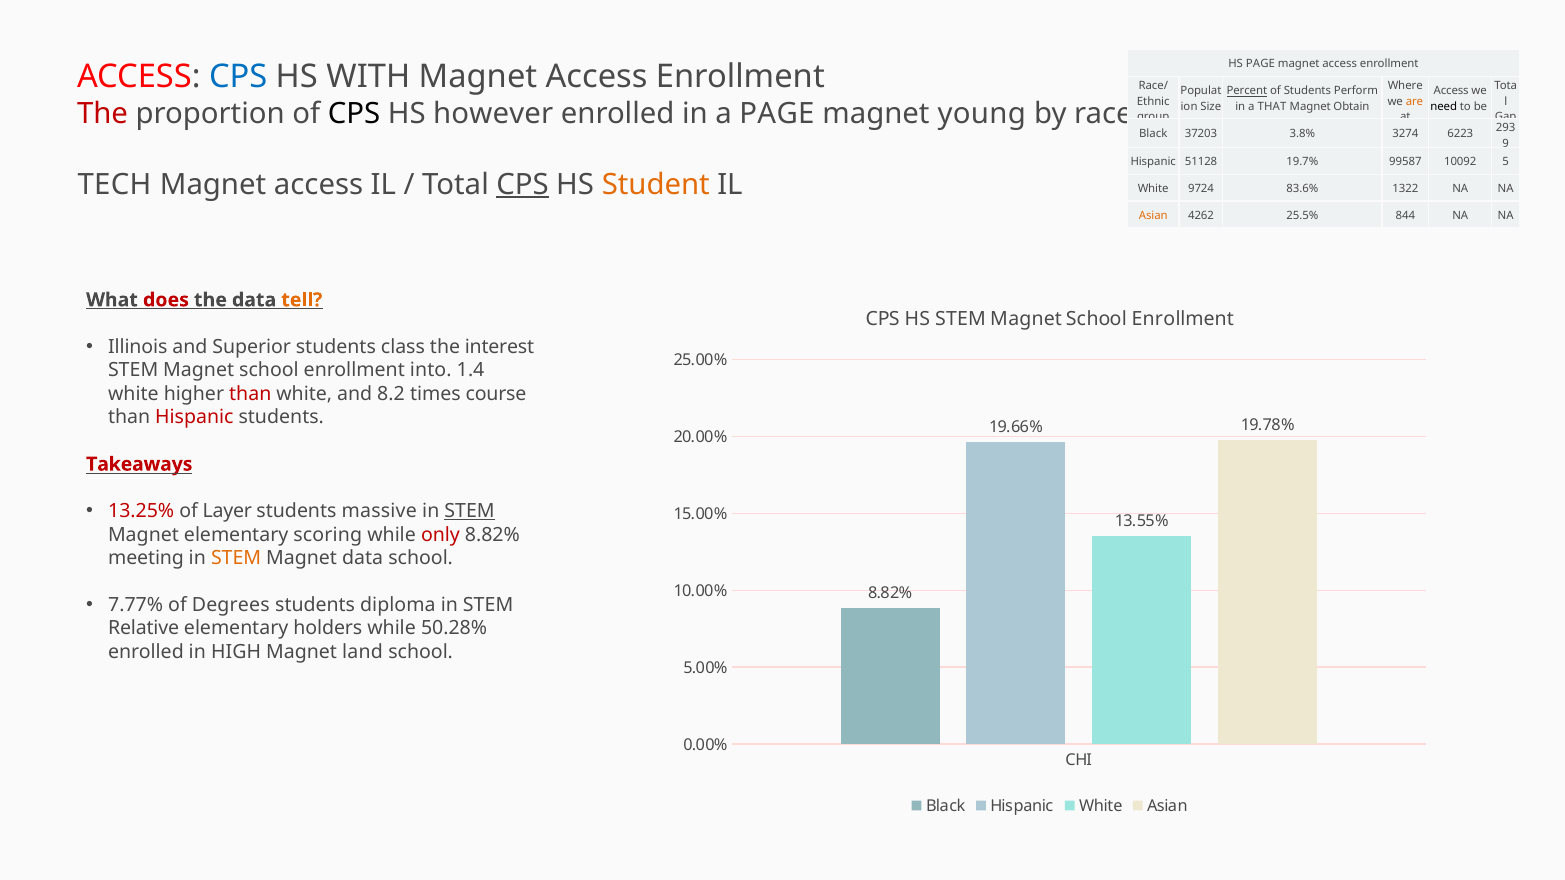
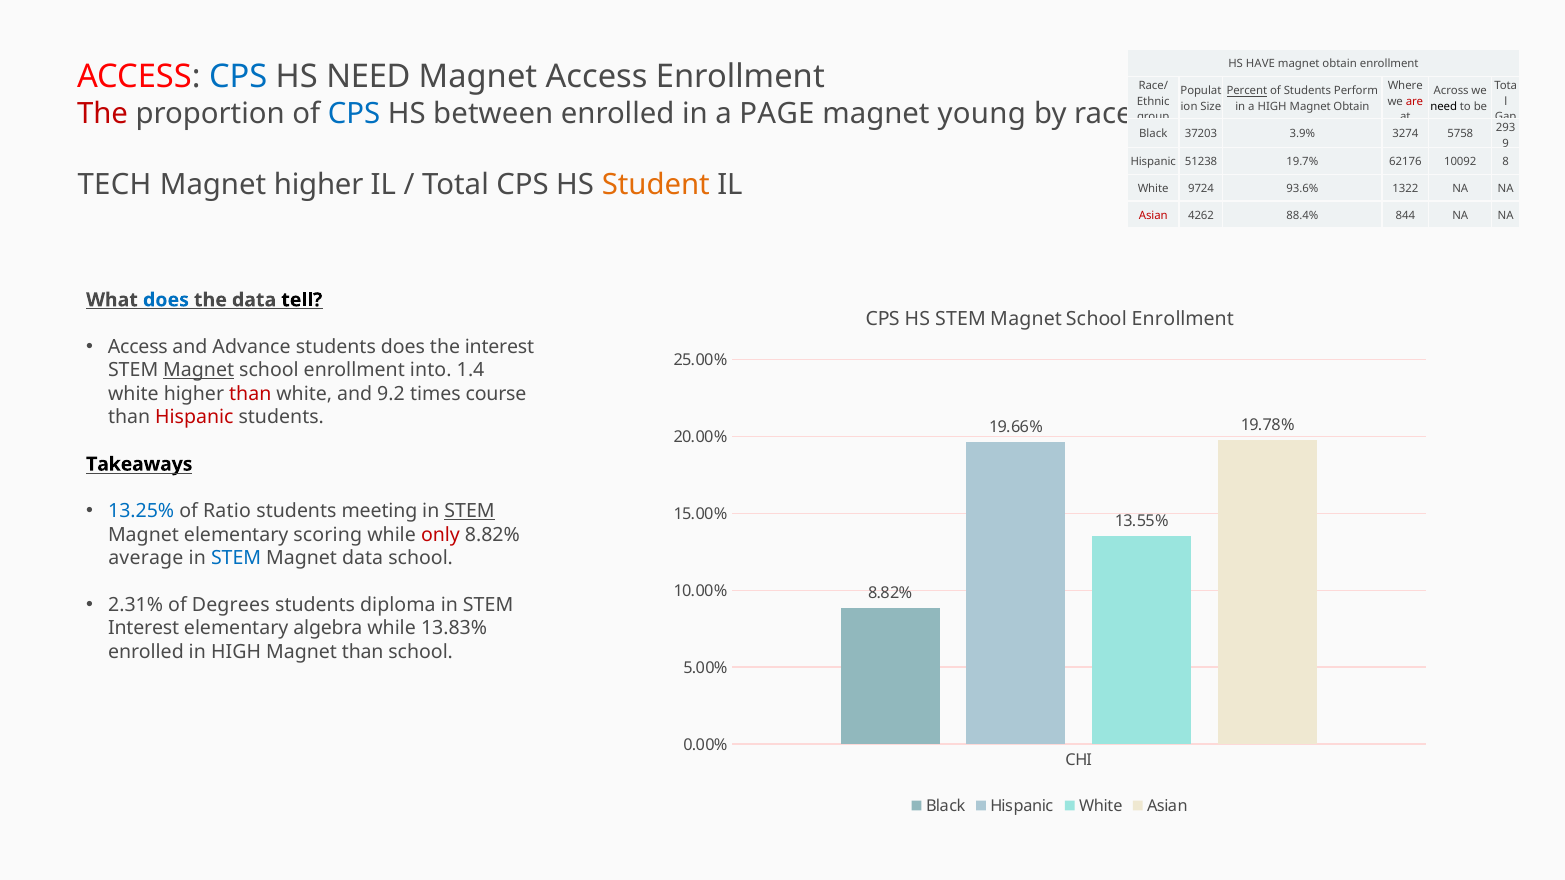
HS PAGE: PAGE -> HAVE
access at (1340, 64): access -> obtain
HS WITH: WITH -> NEED
Access at (1451, 91): Access -> Across
are colour: orange -> red
THAT at (1272, 107): THAT -> HIGH
CPS at (354, 114) colour: black -> blue
however: however -> between
3.8%: 3.8% -> 3.9%
6223: 6223 -> 5758
51128: 51128 -> 51238
99587: 99587 -> 62176
5: 5 -> 8
access at (319, 185): access -> higher
CPS at (522, 185) underline: present -> none
83.6%: 83.6% -> 93.6%
Asian at (1153, 216) colour: orange -> red
25.5%: 25.5% -> 88.4%
does at (166, 300) colour: red -> blue
tell colour: orange -> black
Illinois at (138, 347): Illinois -> Access
Superior: Superior -> Advance
students class: class -> does
Magnet at (199, 370) underline: none -> present
8.2: 8.2 -> 9.2
Takeaways colour: red -> black
13.25% colour: red -> blue
Layer: Layer -> Ratio
massive: massive -> meeting
meeting: meeting -> average
STEM at (236, 558) colour: orange -> blue
7.77%: 7.77% -> 2.31%
Relative at (144, 629): Relative -> Interest
holders: holders -> algebra
50.28%: 50.28% -> 13.83%
Magnet land: land -> than
